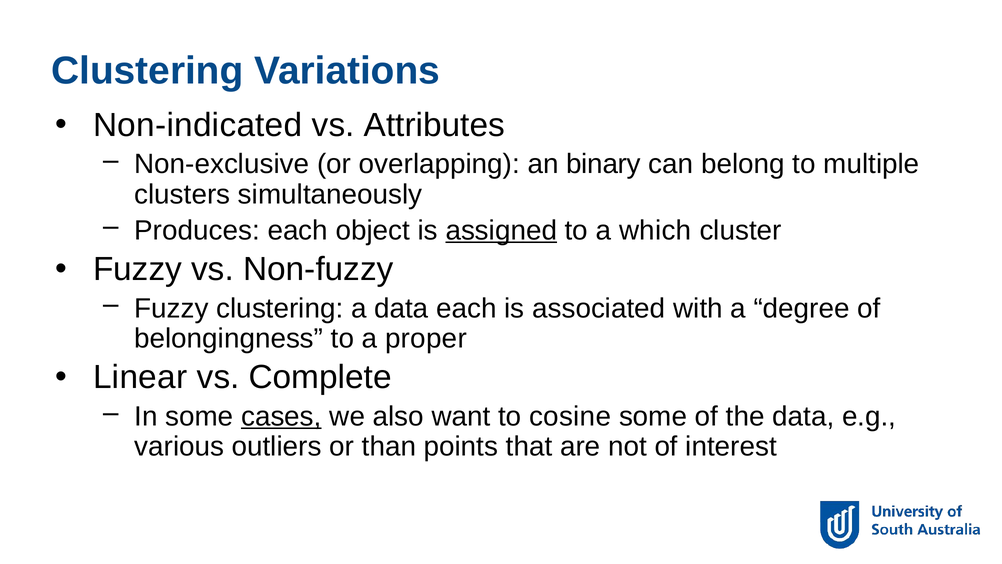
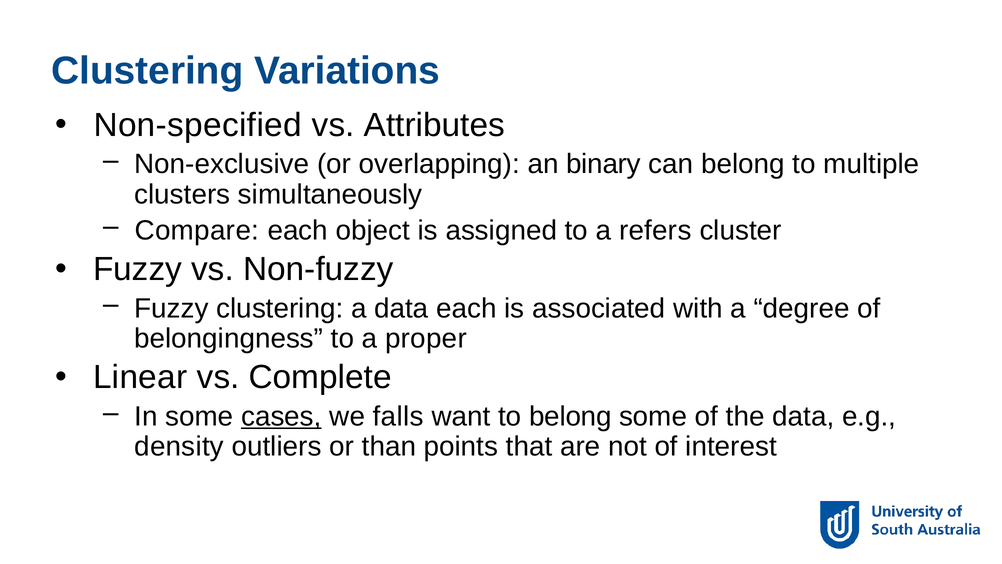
Non-indicated: Non-indicated -> Non-specified
Produces: Produces -> Compare
assigned underline: present -> none
which: which -> refers
also: also -> falls
to cosine: cosine -> belong
various: various -> density
